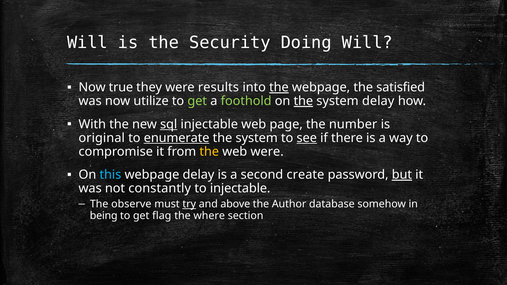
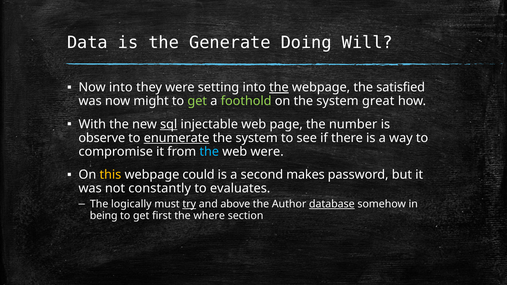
Will at (87, 43): Will -> Data
Security: Security -> Generate
Now true: true -> into
results: results -> setting
utilize: utilize -> might
the at (303, 101) underline: present -> none
system delay: delay -> great
original: original -> observe
see underline: present -> none
the at (209, 152) colour: yellow -> light blue
this colour: light blue -> yellow
webpage delay: delay -> could
create: create -> makes
but underline: present -> none
to injectable: injectable -> evaluates
observe: observe -> logically
database underline: none -> present
flag: flag -> first
